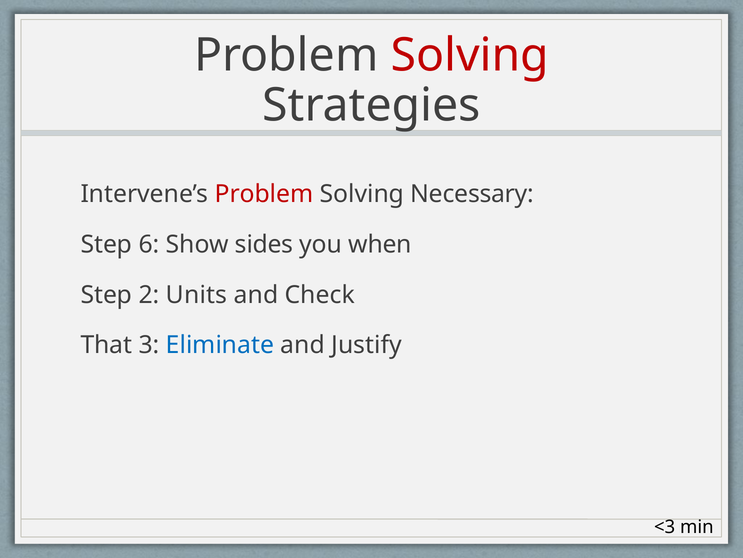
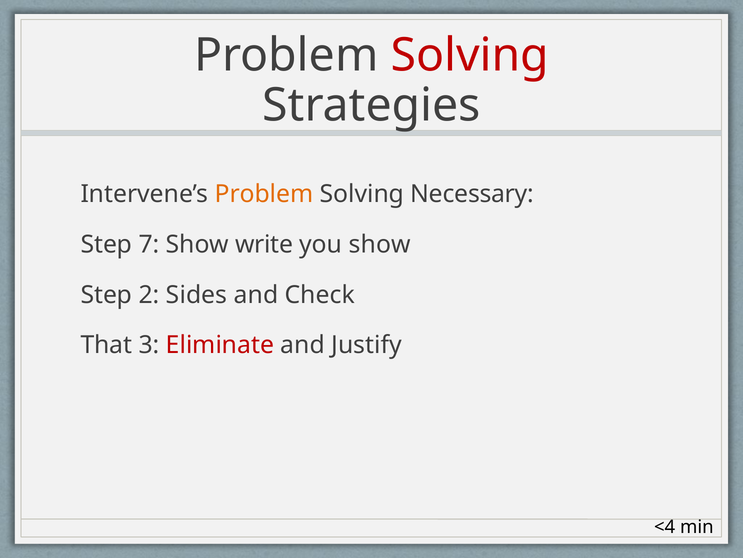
Problem at (264, 194) colour: red -> orange
6: 6 -> 7
sides: sides -> write
you when: when -> show
Units: Units -> Sides
Eliminate colour: blue -> red
<3: <3 -> <4
